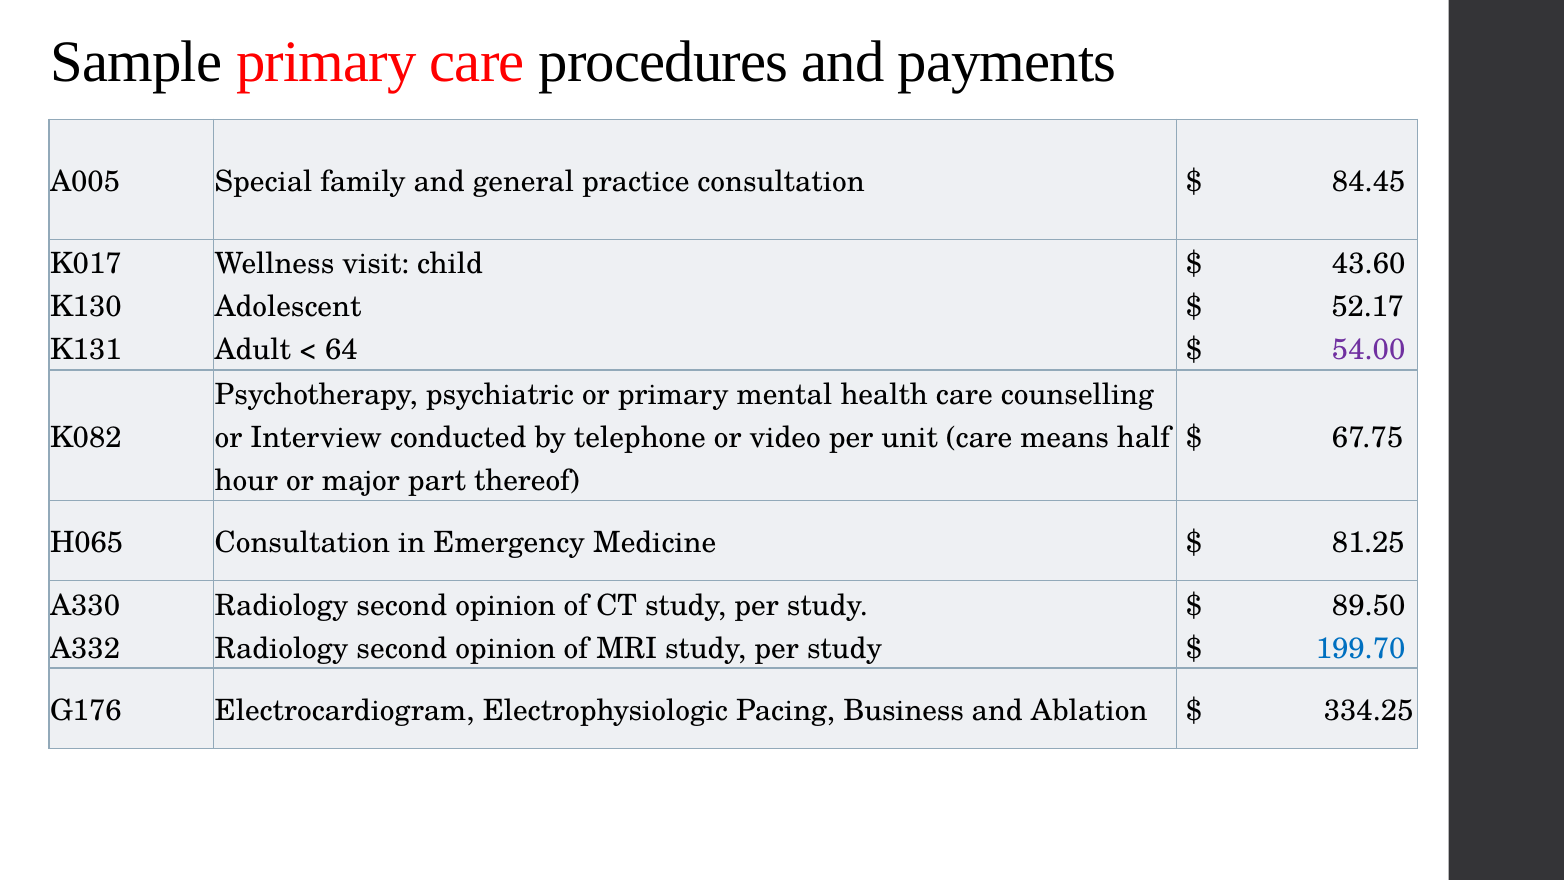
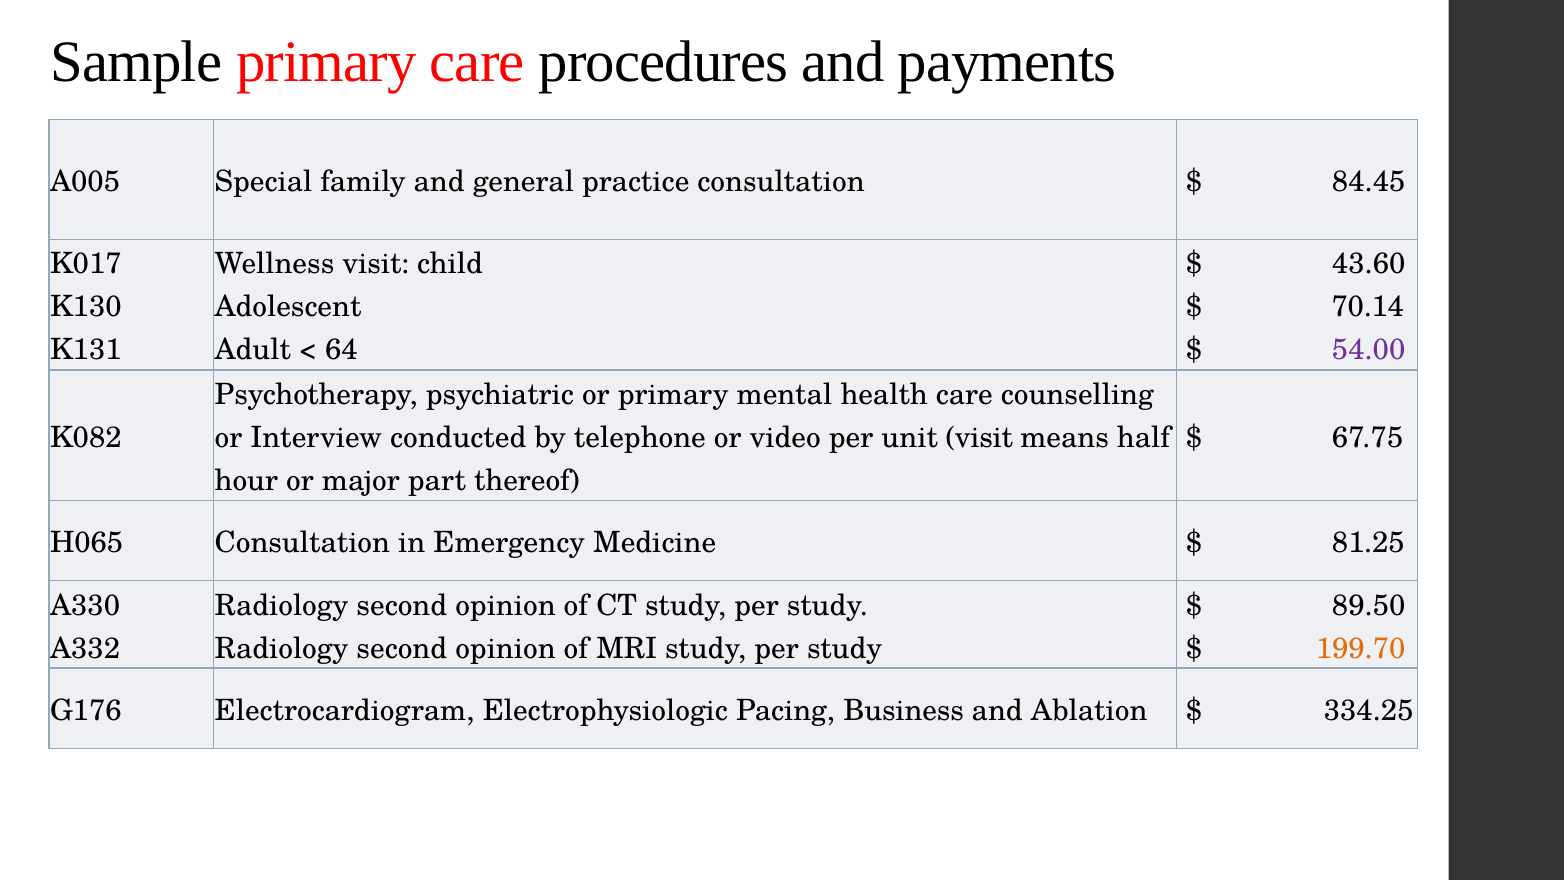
52.17: 52.17 -> 70.14
unit care: care -> visit
199.70 colour: blue -> orange
